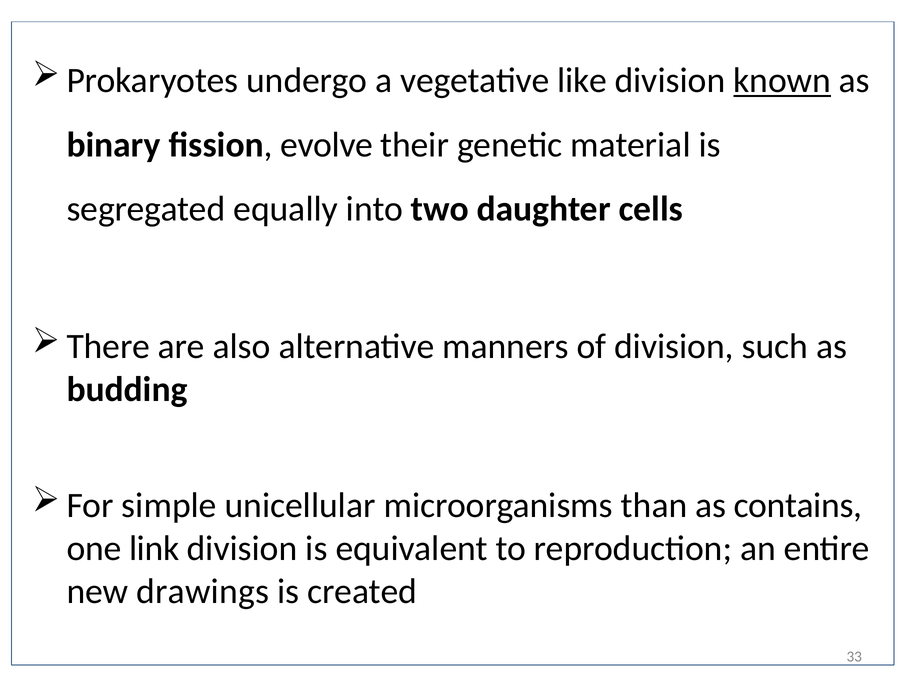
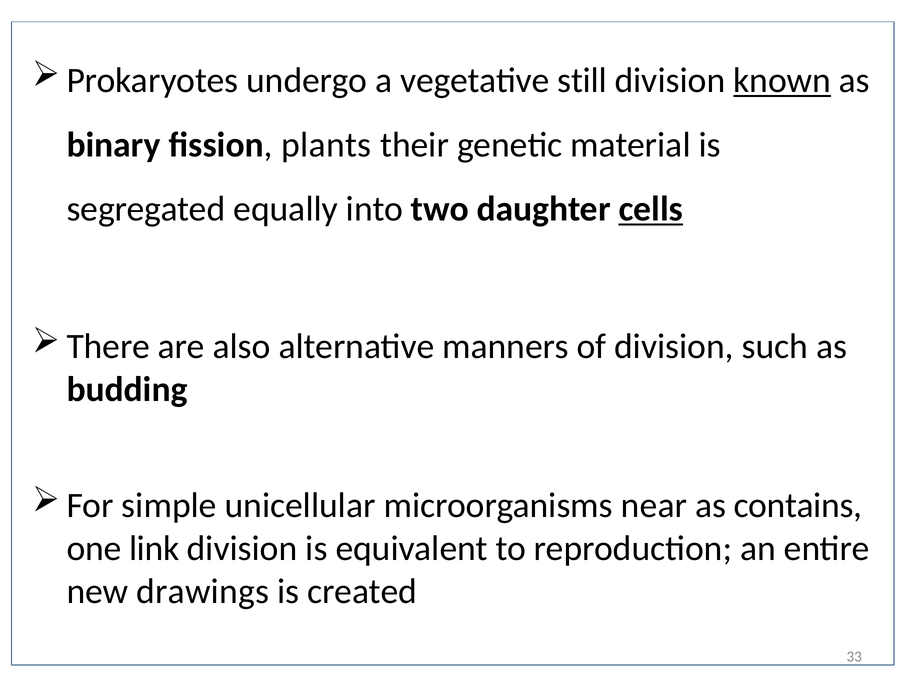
like: like -> still
evolve: evolve -> plants
cells underline: none -> present
than: than -> near
